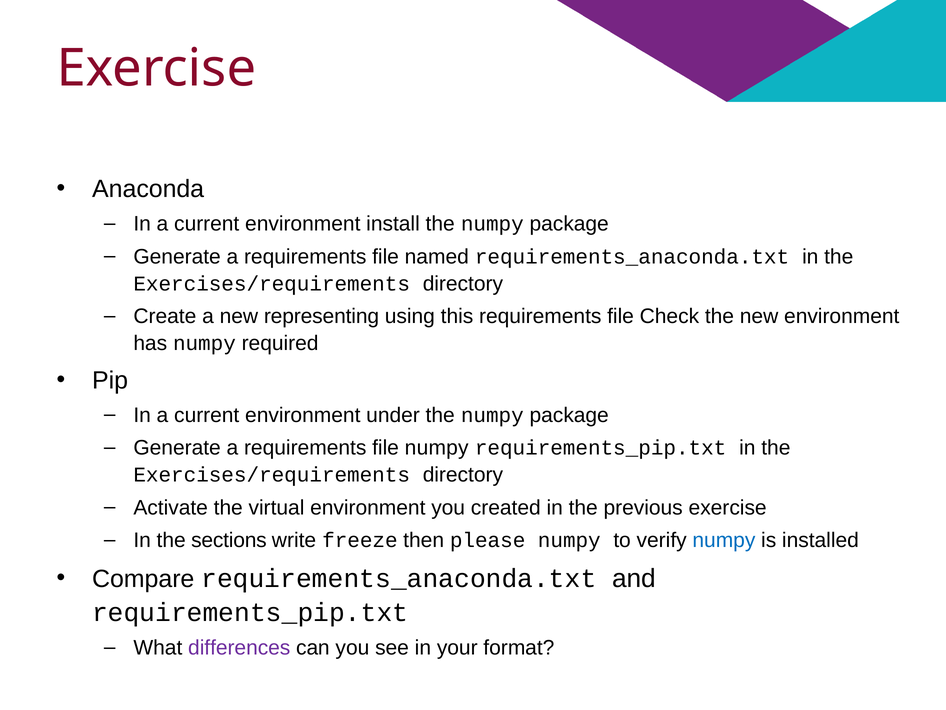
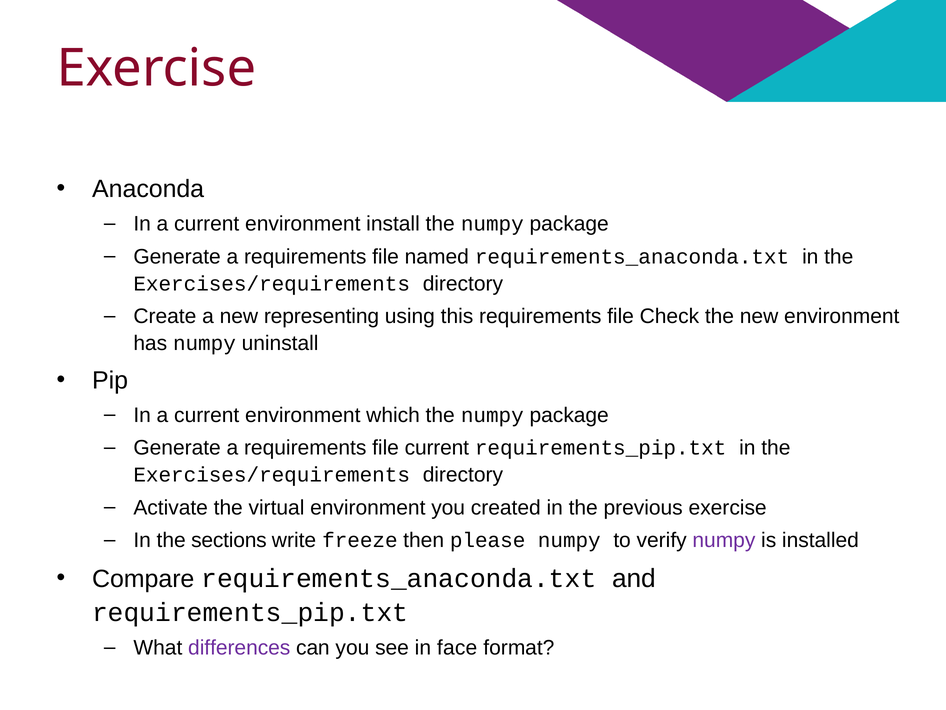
required: required -> uninstall
under: under -> which
file numpy: numpy -> current
numpy at (724, 540) colour: blue -> purple
your: your -> face
